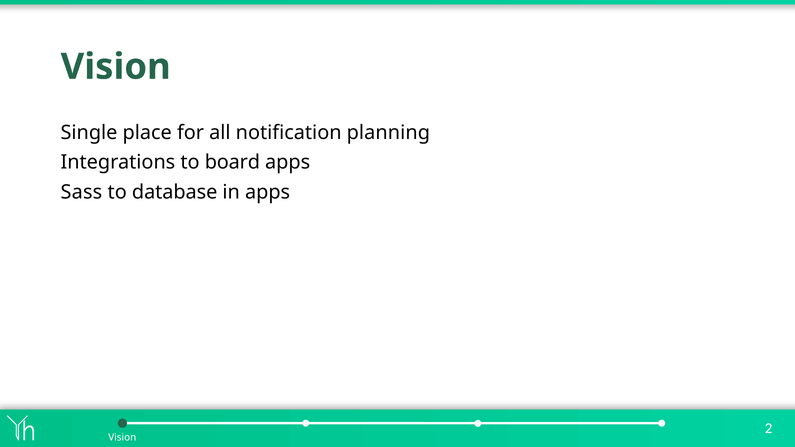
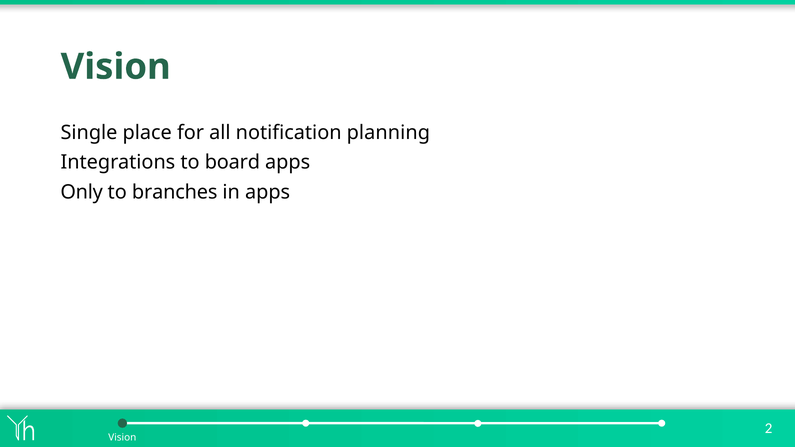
Sass: Sass -> Only
database: database -> branches
